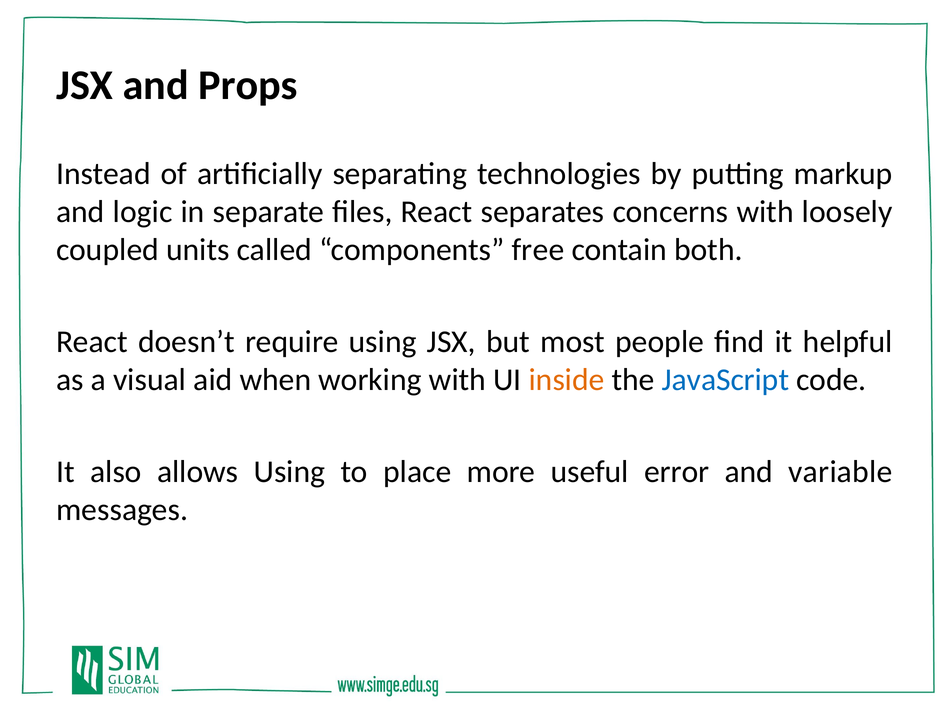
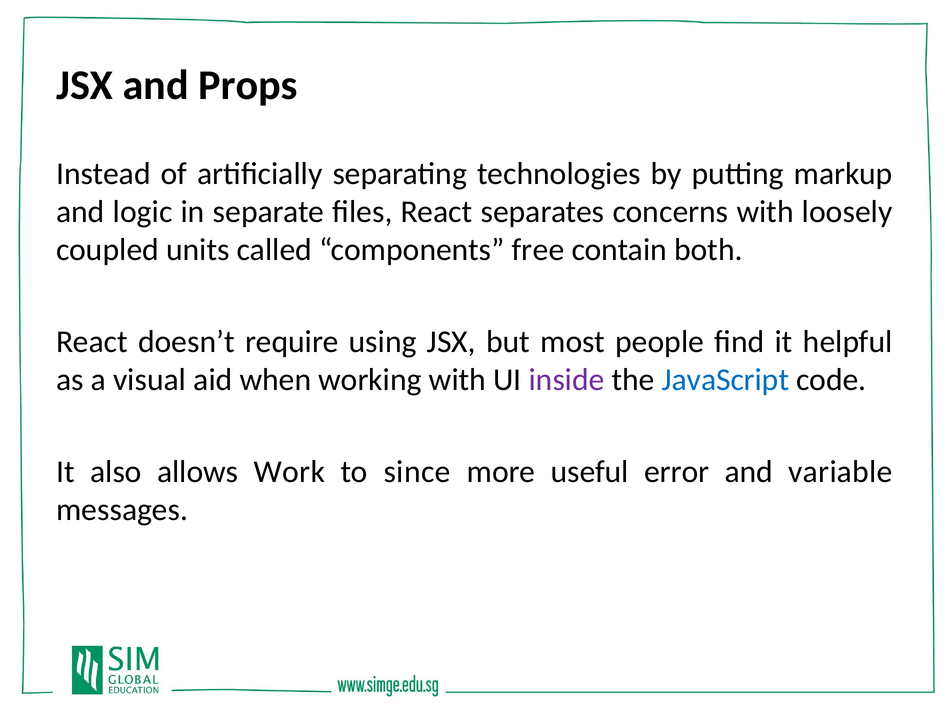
inside colour: orange -> purple
allows Using: Using -> Work
place: place -> since
